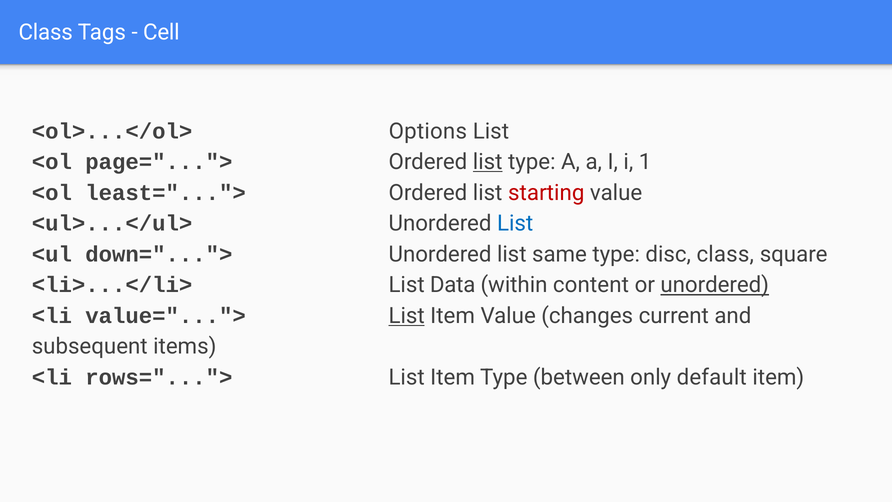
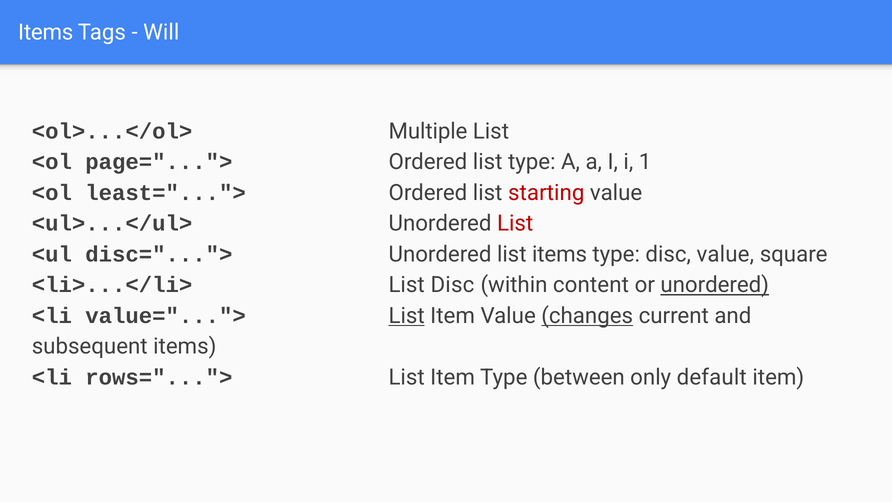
Class at (46, 32): Class -> Items
Cell: Cell -> Will
Options: Options -> Multiple
list at (488, 162) underline: present -> none
List at (515, 223) colour: blue -> red
down="...">: down="..."> -> disc="...">
list same: same -> items
disc class: class -> value
List Data: Data -> Disc
changes underline: none -> present
